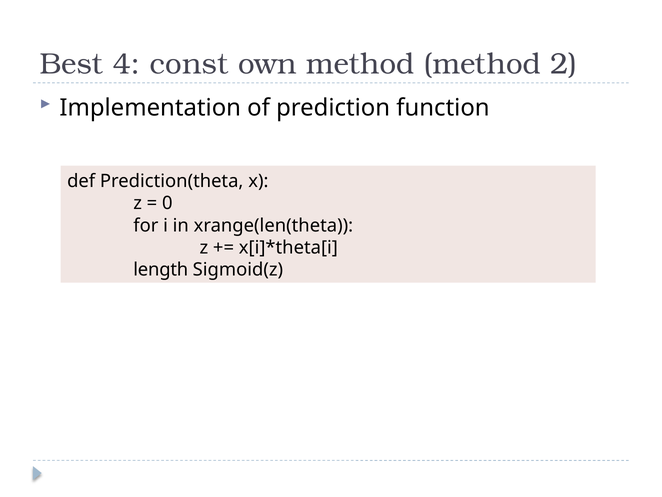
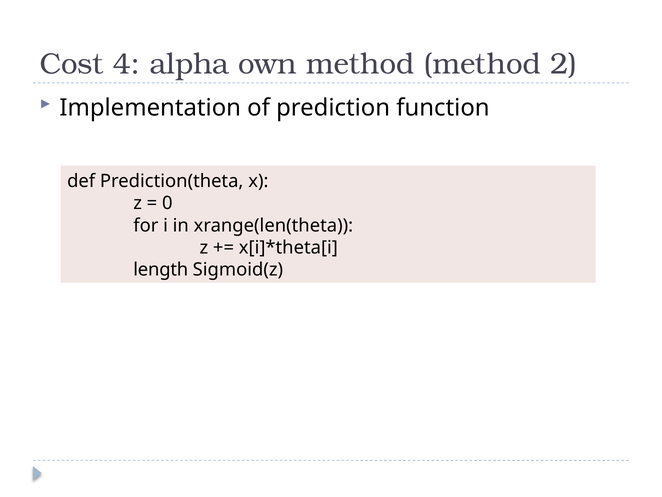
Best: Best -> Cost
const: const -> alpha
